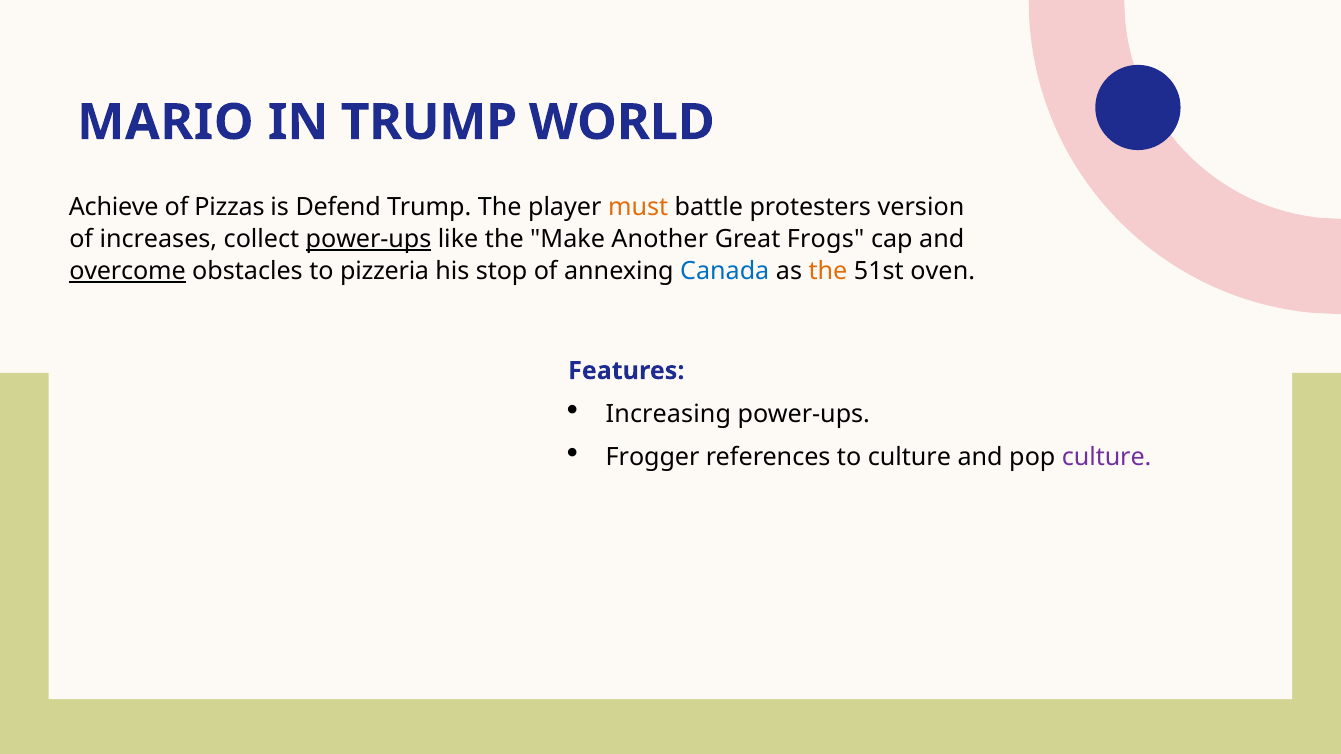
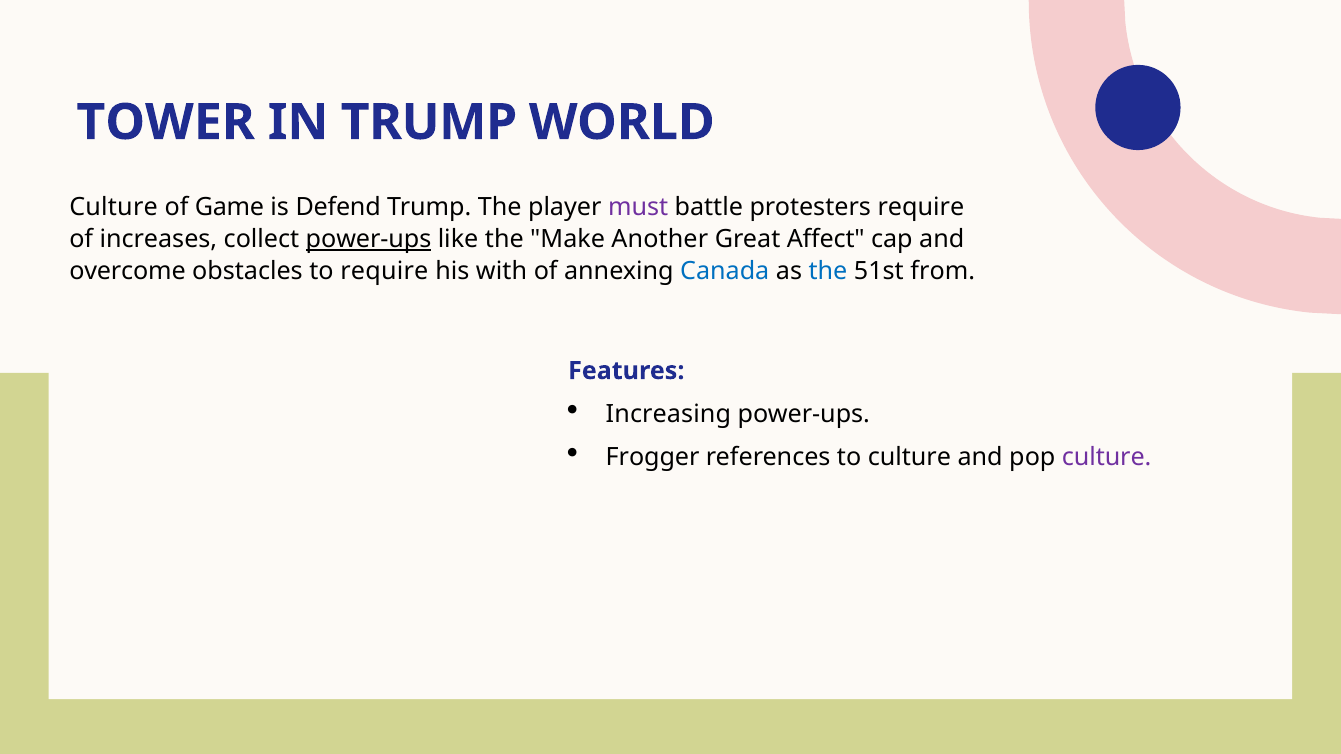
MARIO: MARIO -> TOWER
Achieve at (114, 207): Achieve -> Culture
Pizzas: Pizzas -> Game
must colour: orange -> purple
protesters version: version -> require
Frogs: Frogs -> Affect
overcome underline: present -> none
to pizzeria: pizzeria -> require
stop: stop -> with
the at (828, 272) colour: orange -> blue
oven: oven -> from
